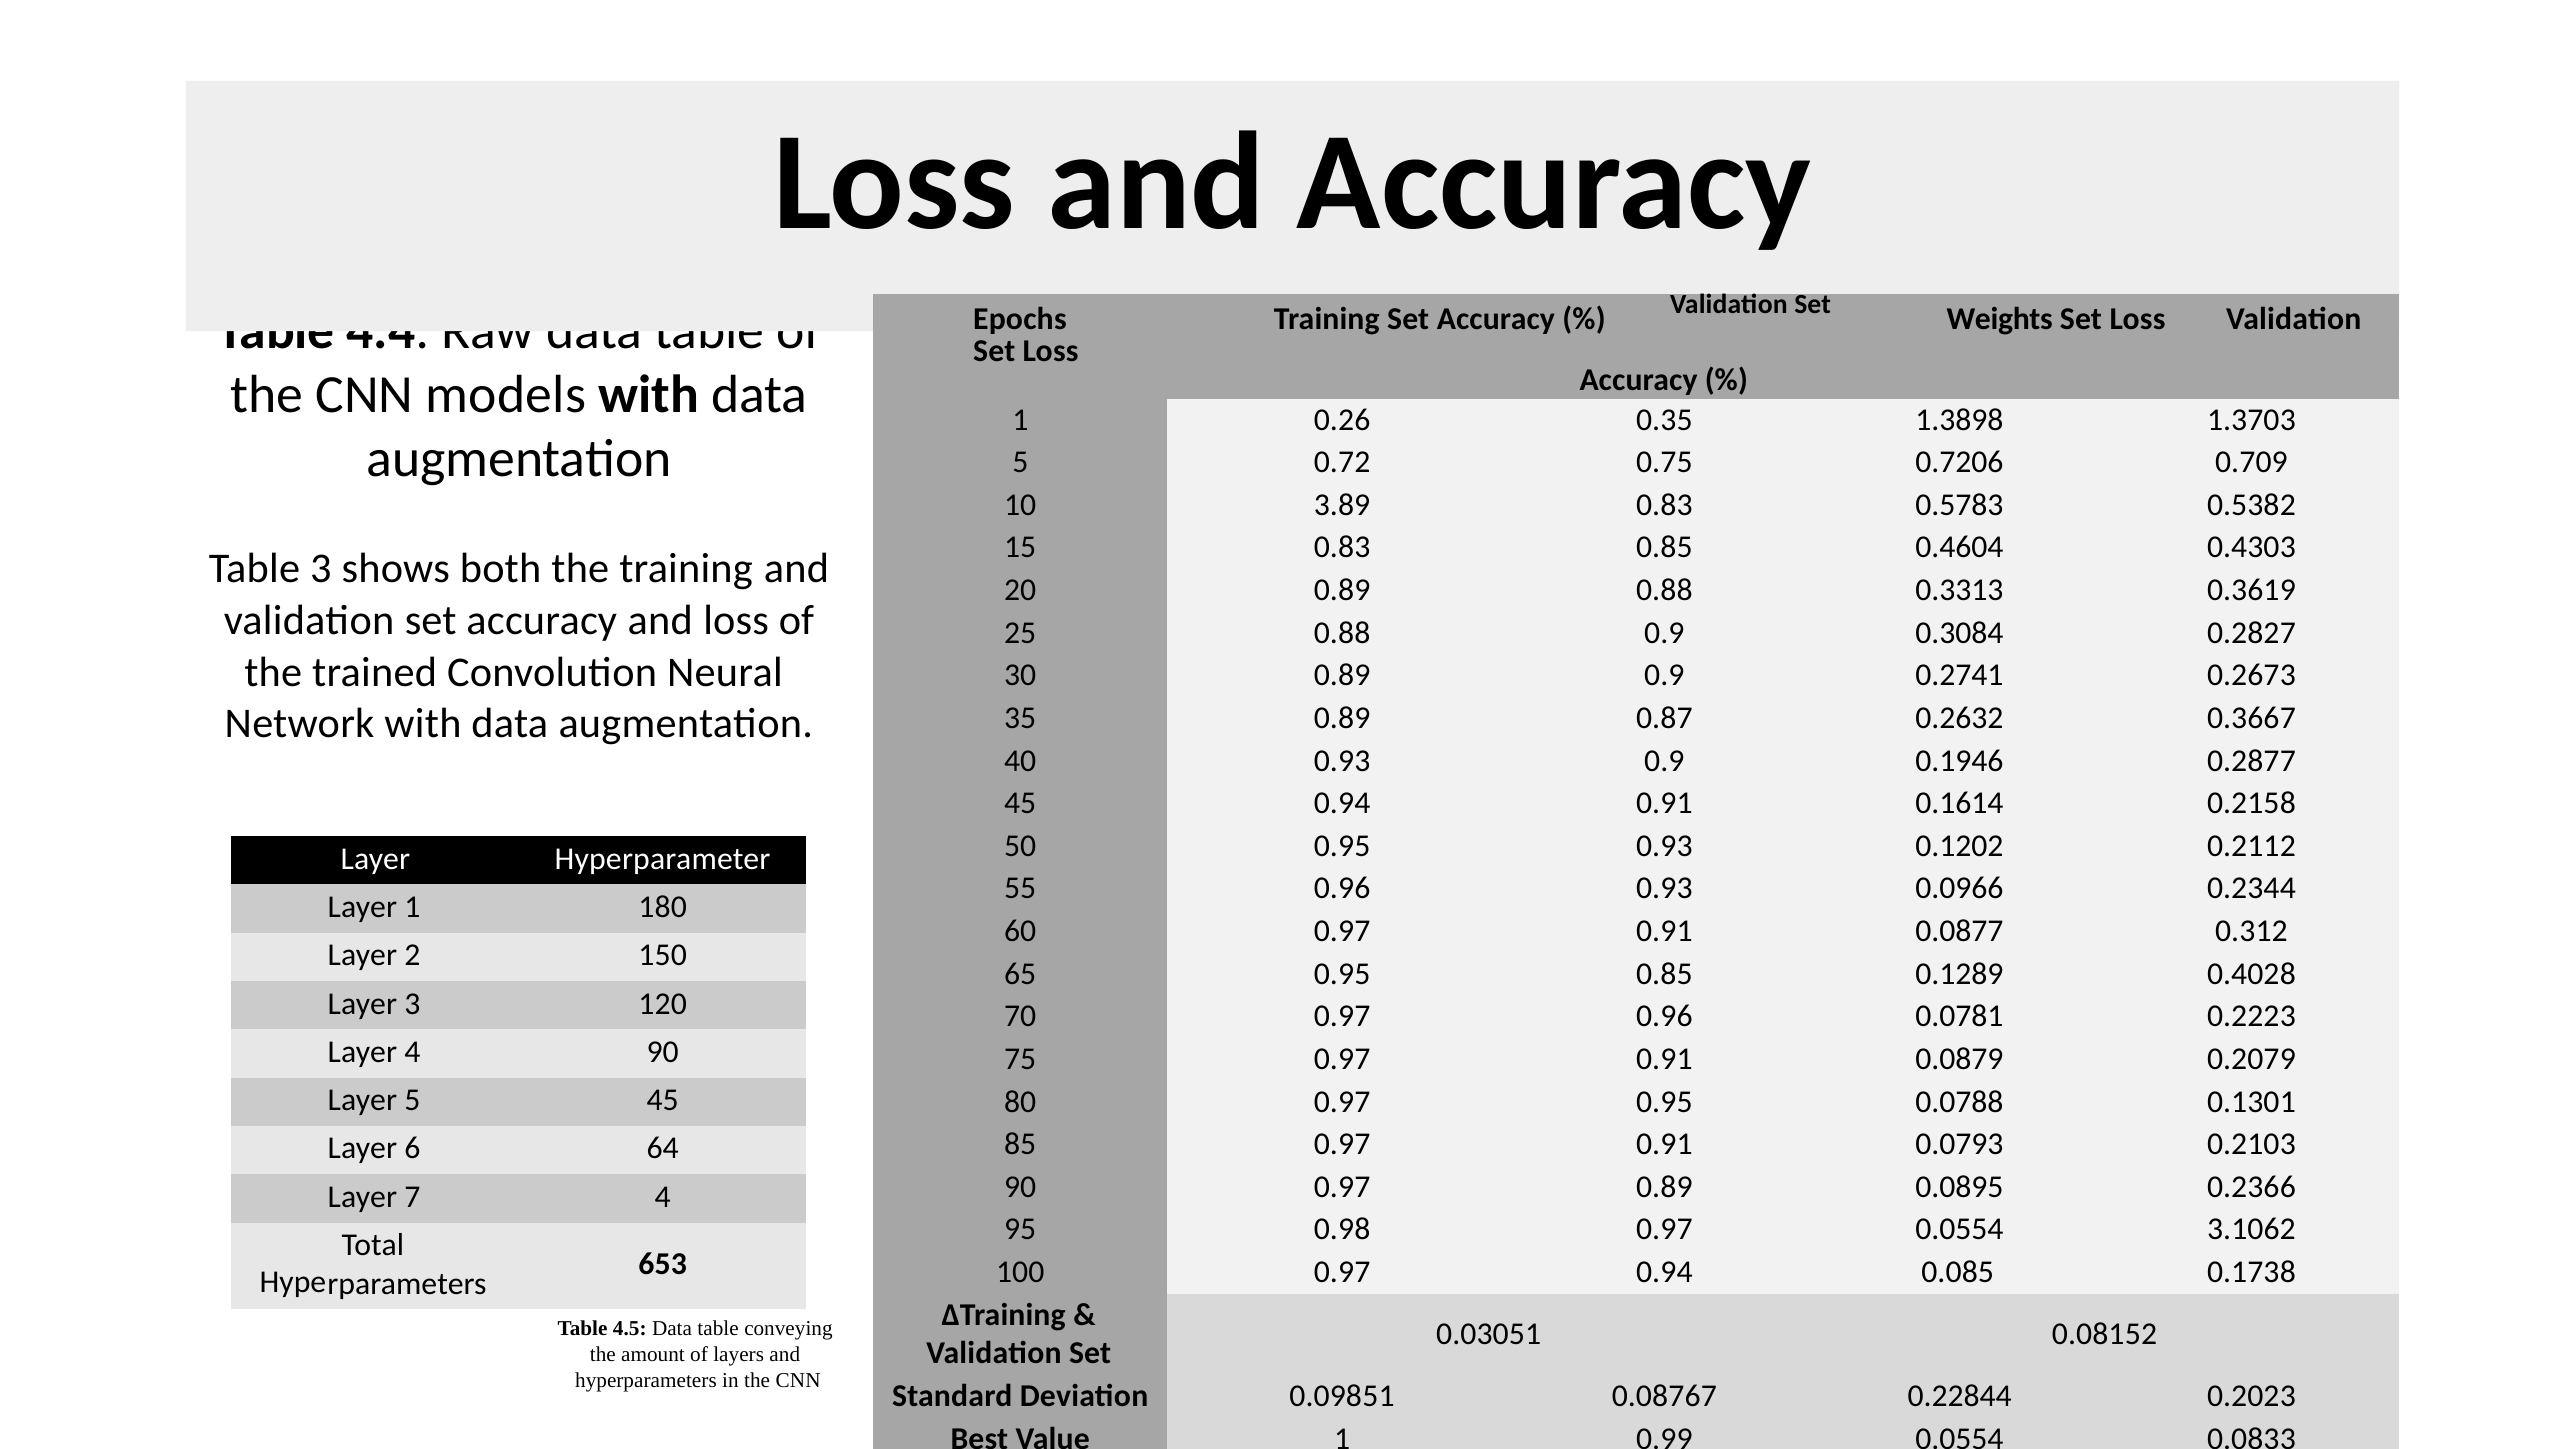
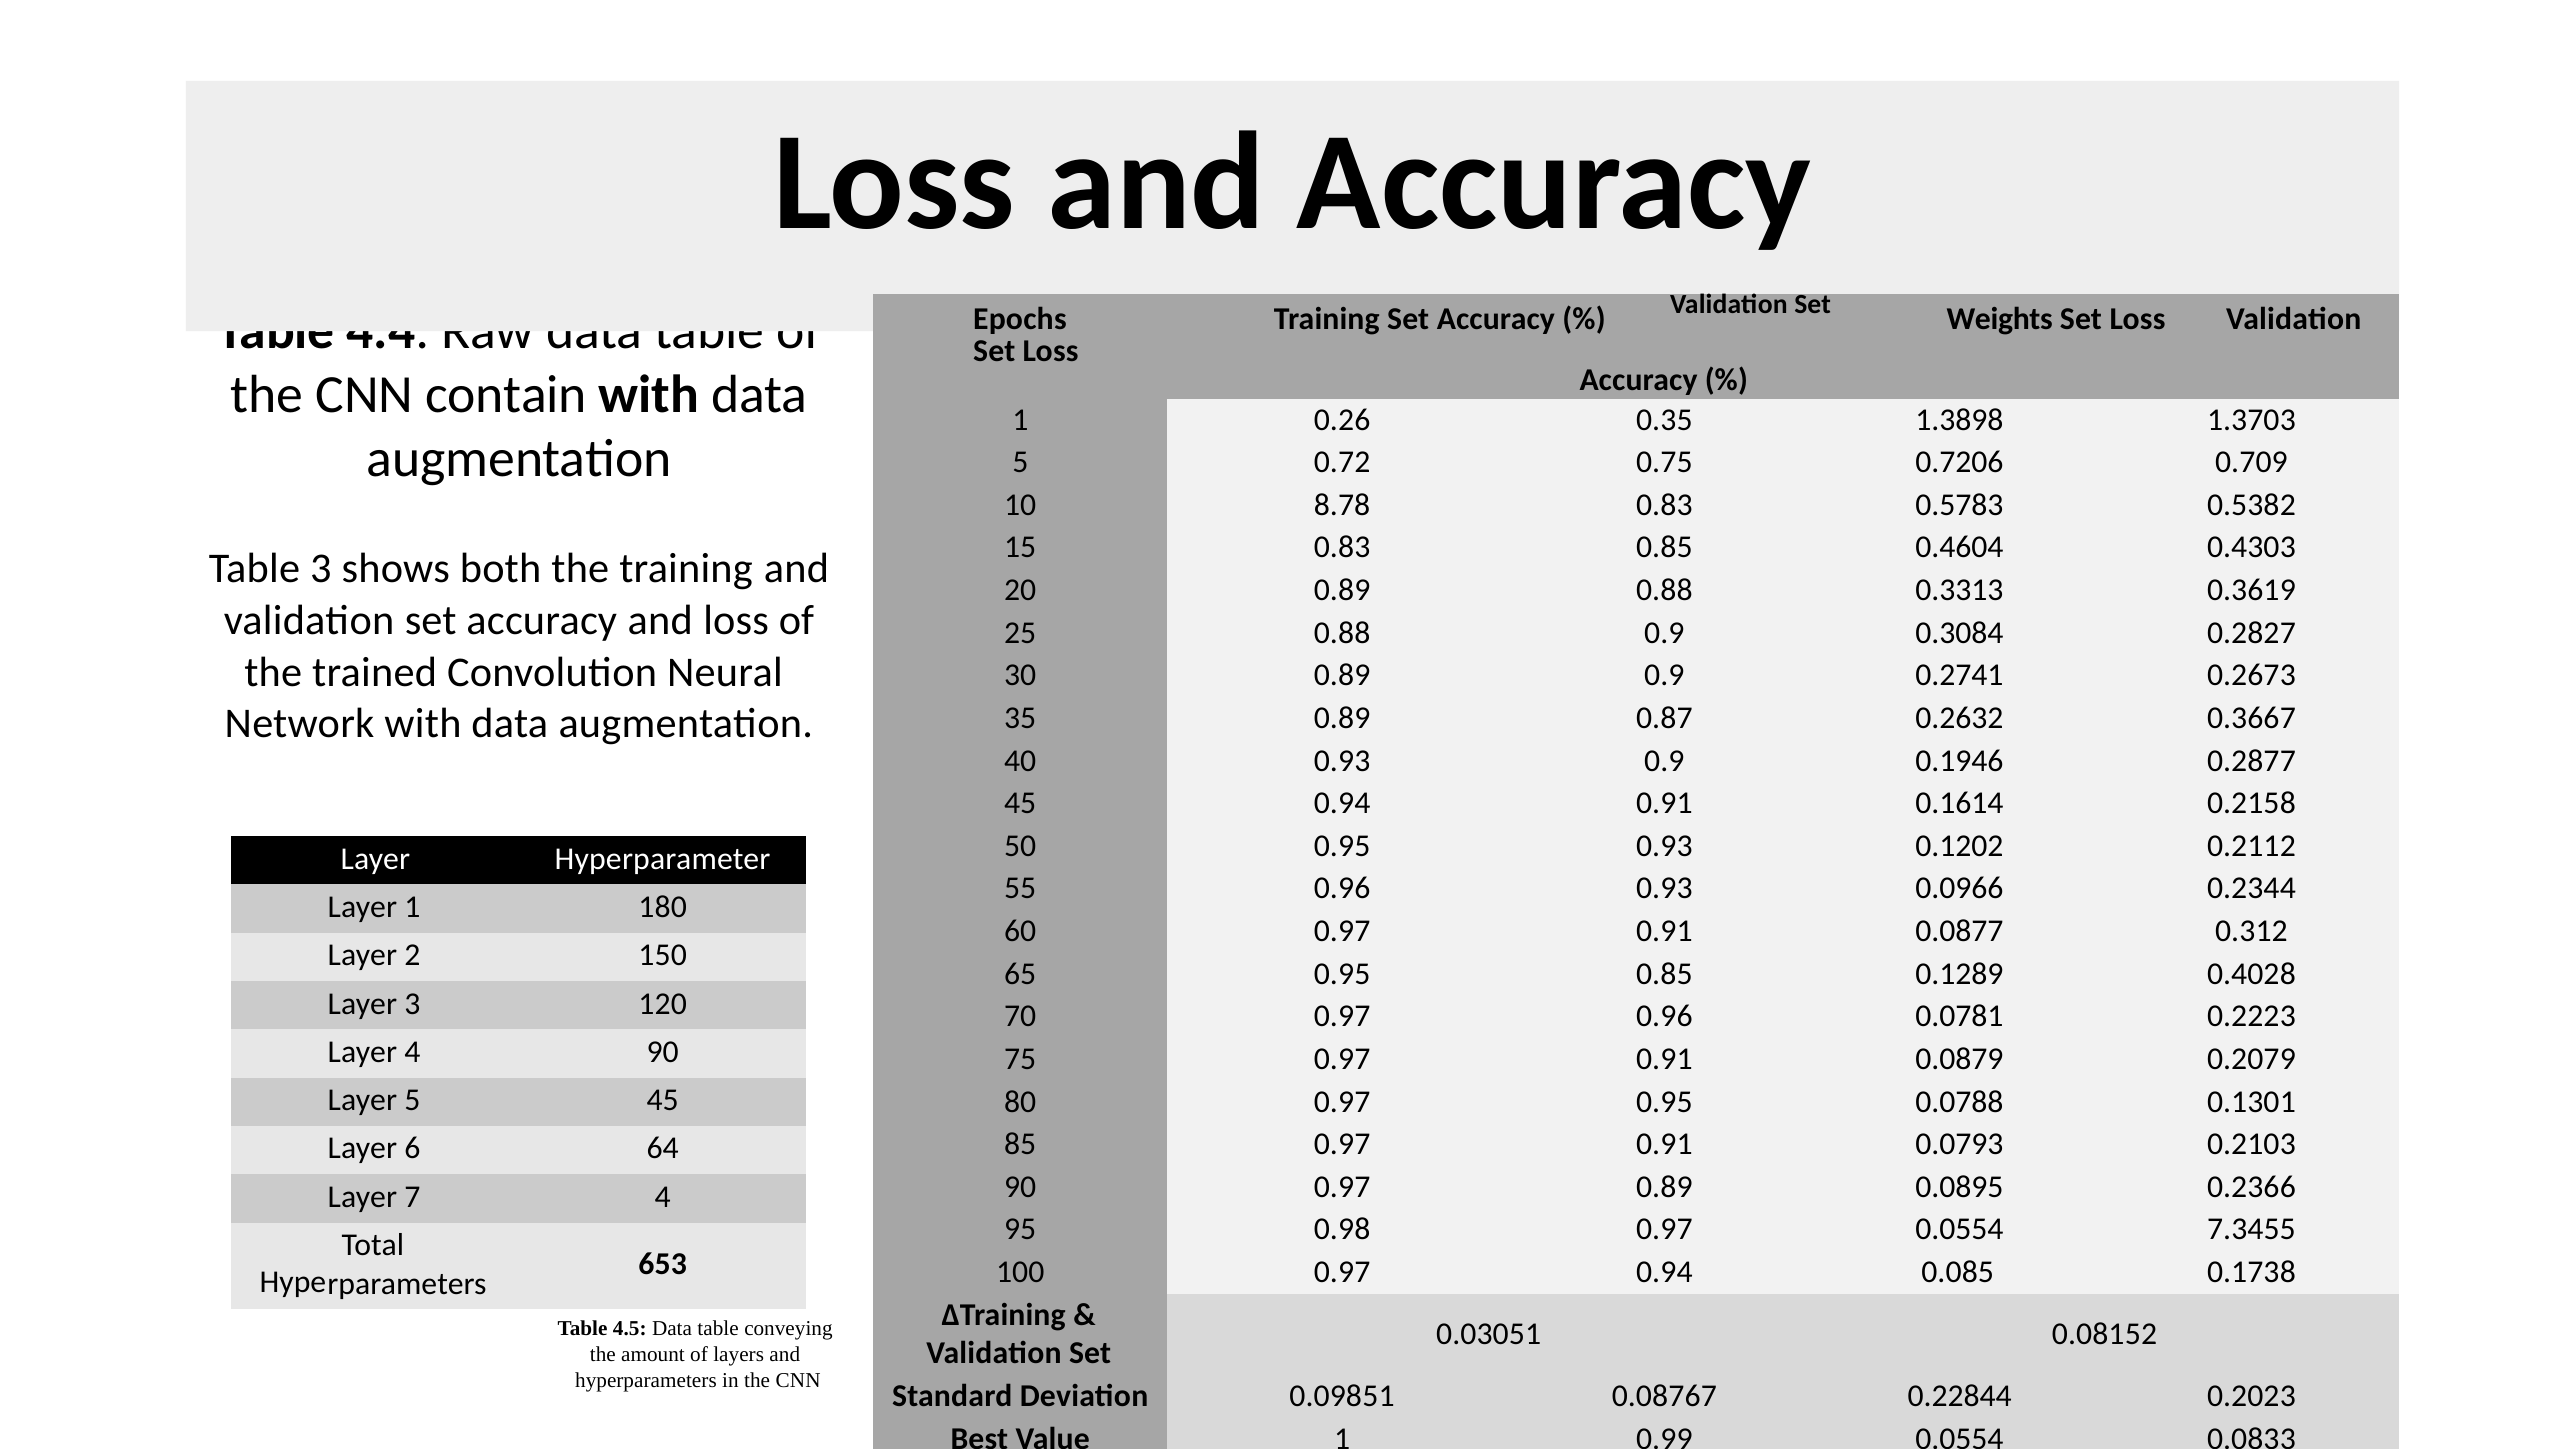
models: models -> contain
3.89: 3.89 -> 8.78
3.1062: 3.1062 -> 7.3455
